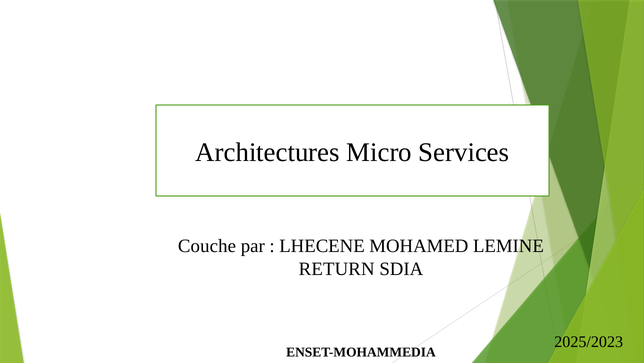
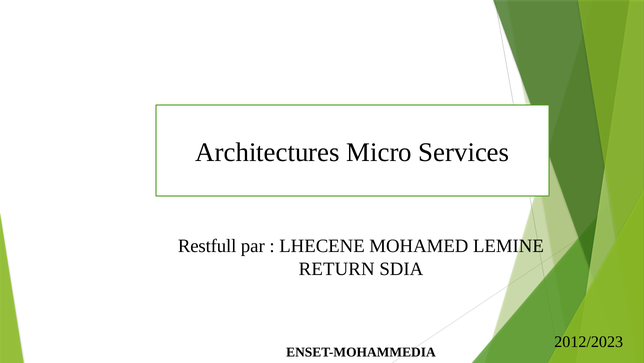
Couche: Couche -> Restfull
2025/2023: 2025/2023 -> 2012/2023
